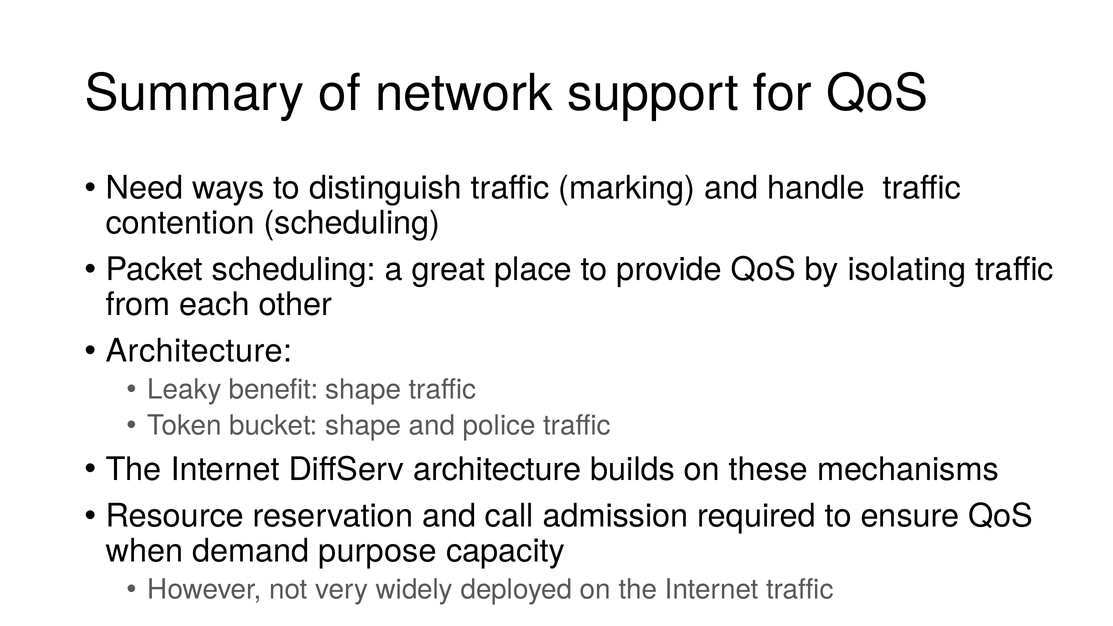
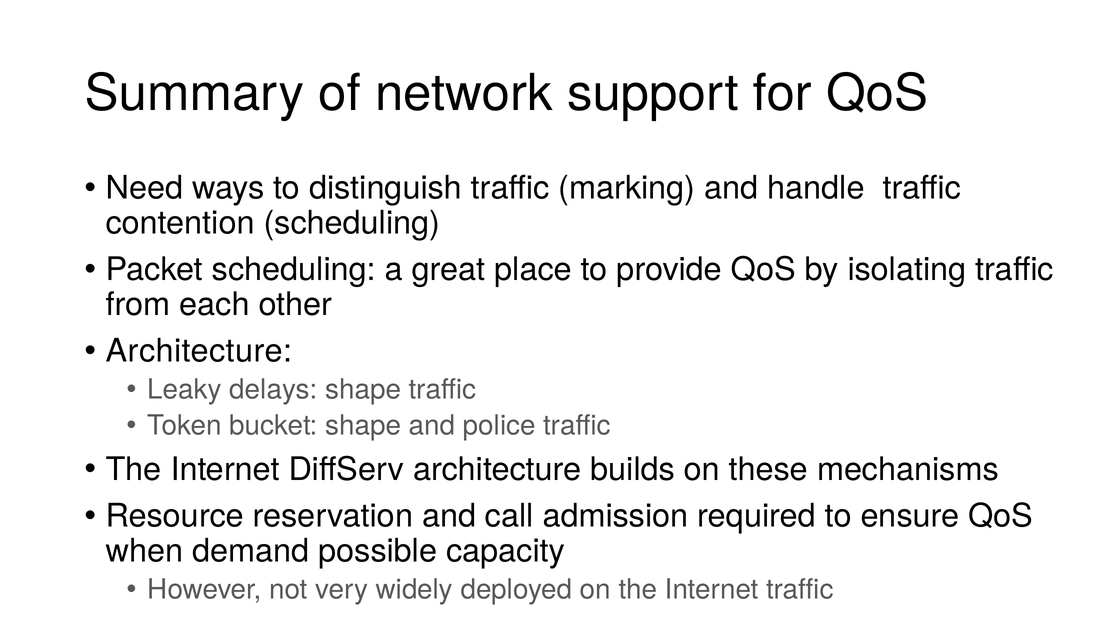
benefit: benefit -> delays
purpose: purpose -> possible
